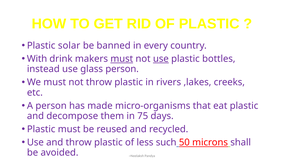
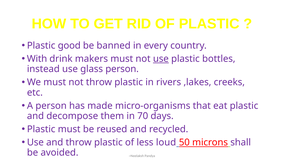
solar: solar -> good
must at (122, 59) underline: present -> none
75: 75 -> 70
such: such -> loud
